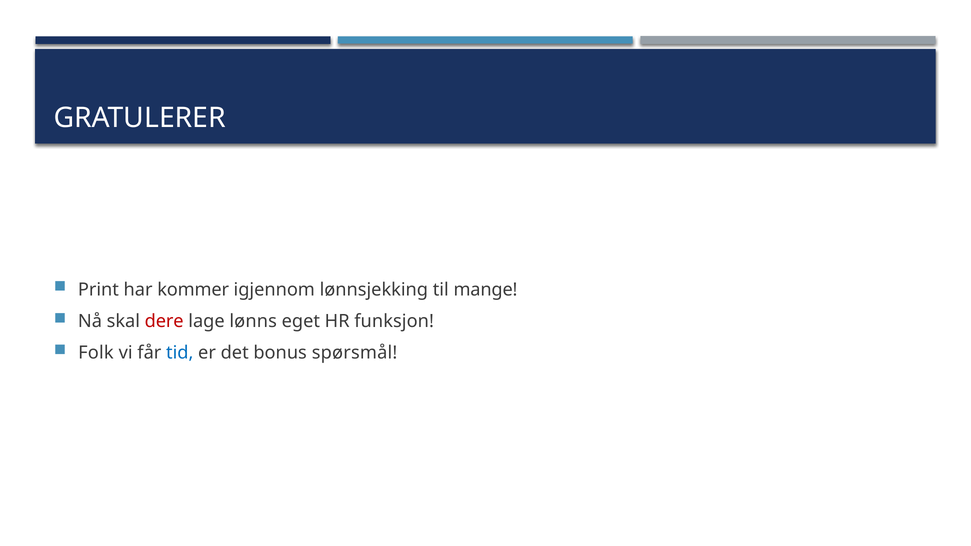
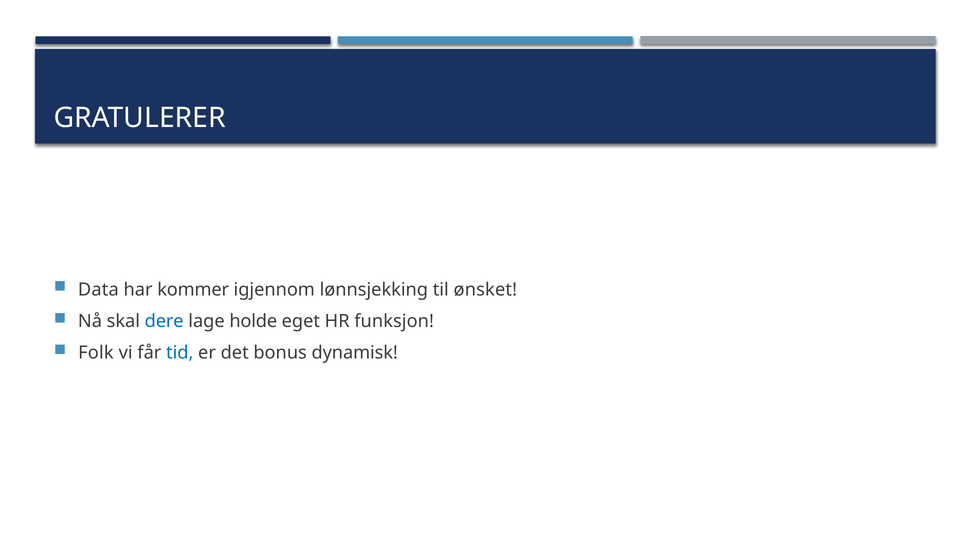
Print: Print -> Data
mange: mange -> ønsket
dere colour: red -> blue
lønns: lønns -> holde
spørsmål: spørsmål -> dynamisk
